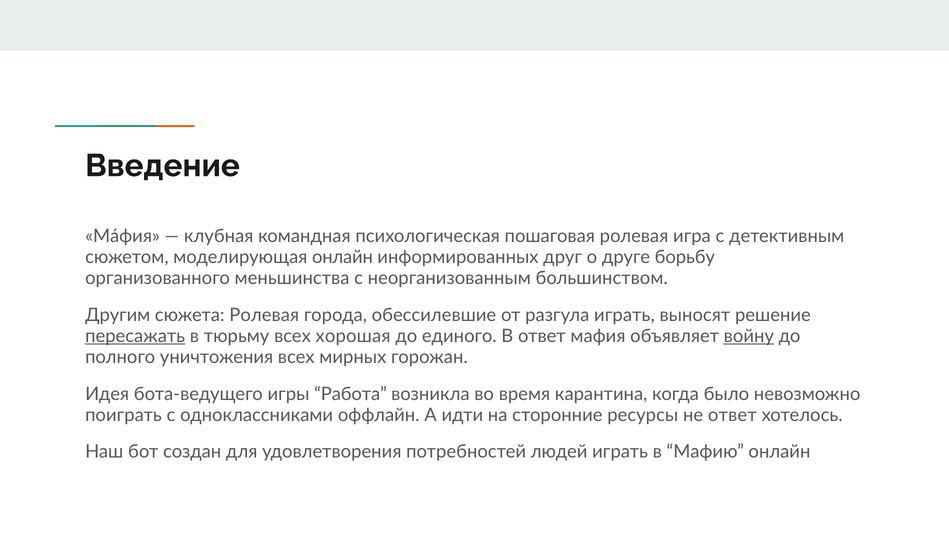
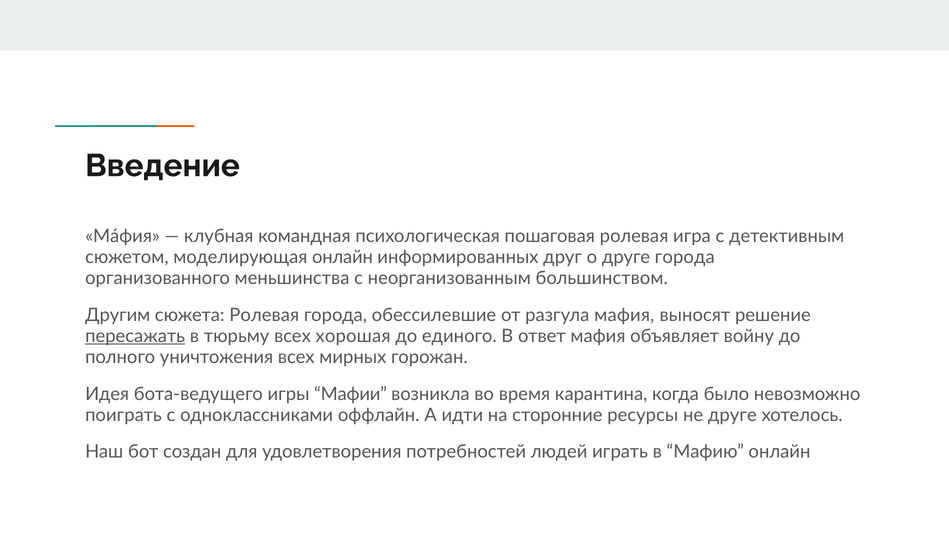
друге борьбу: борьбу -> города
разгула играть: играть -> мафия
войну underline: present -> none
Работа: Работа -> Мафии
не ответ: ответ -> друге
